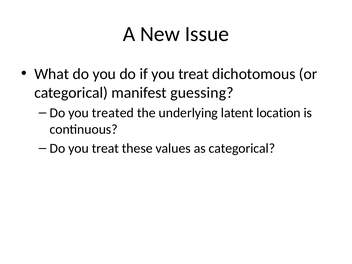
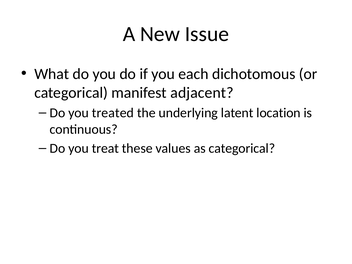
if you treat: treat -> each
guessing: guessing -> adjacent
